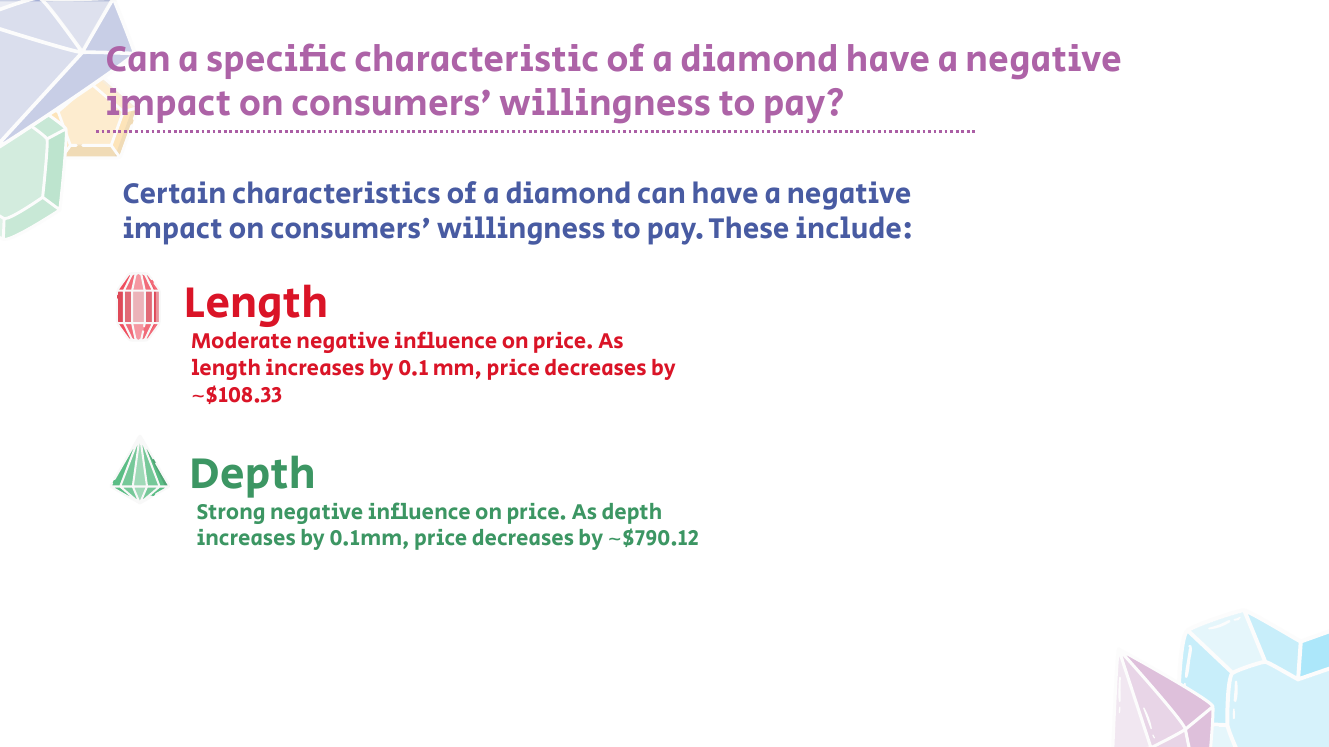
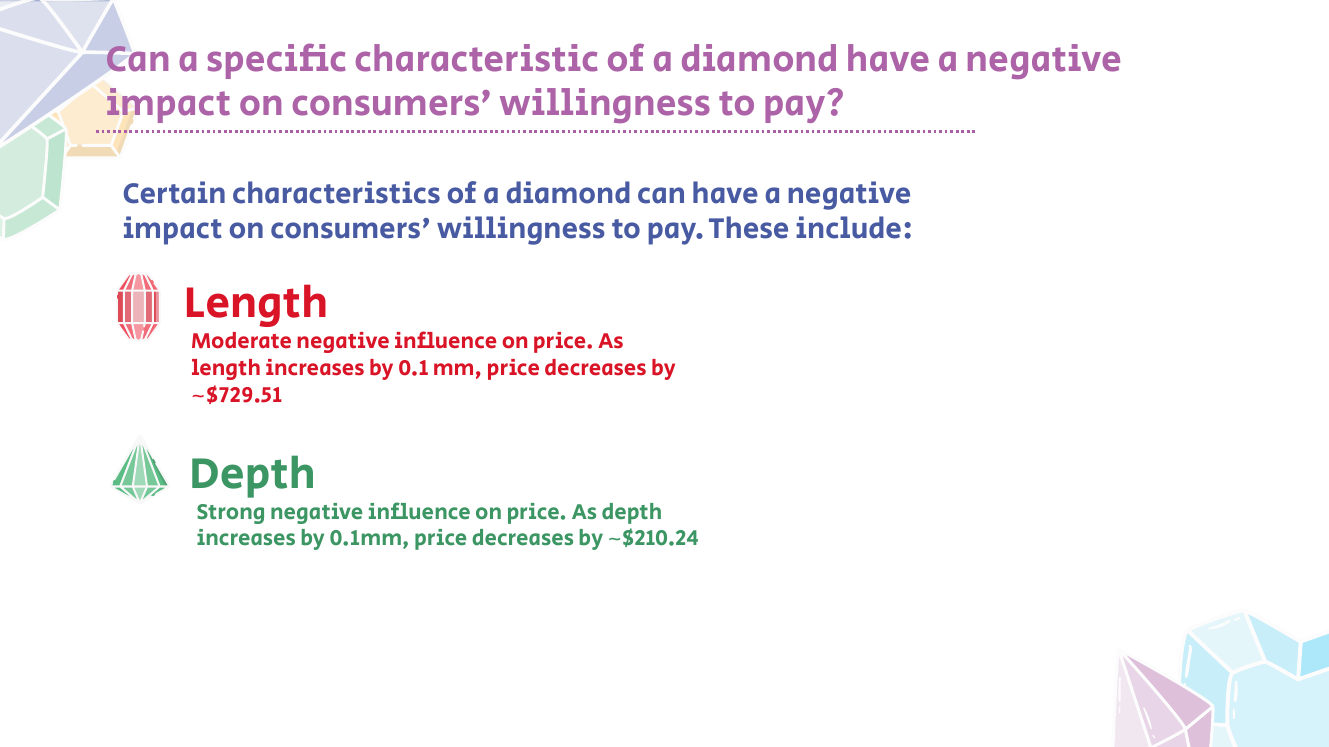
~$108.33: ~$108.33 -> ~$729.51
~$790.12: ~$790.12 -> ~$210.24
